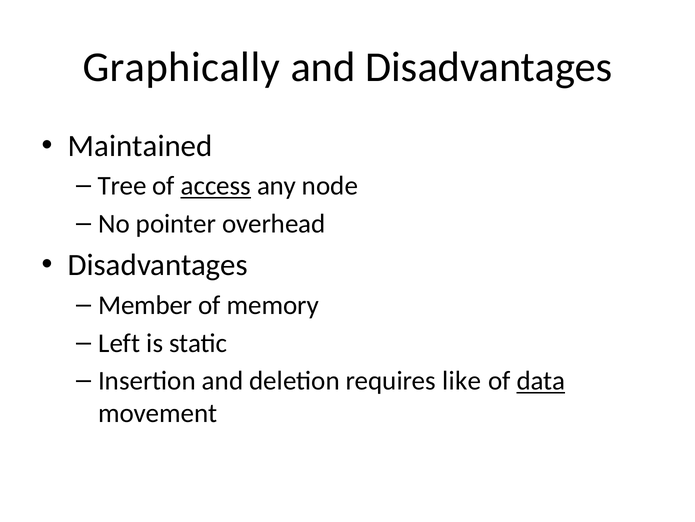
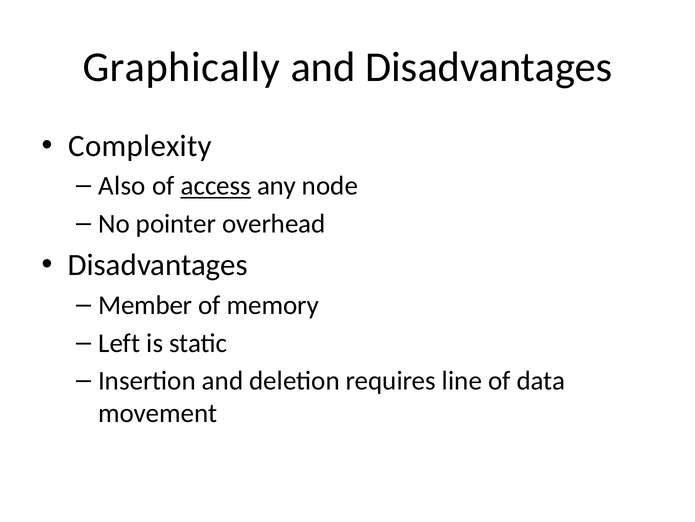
Maintained: Maintained -> Complexity
Tree: Tree -> Also
like: like -> line
data underline: present -> none
